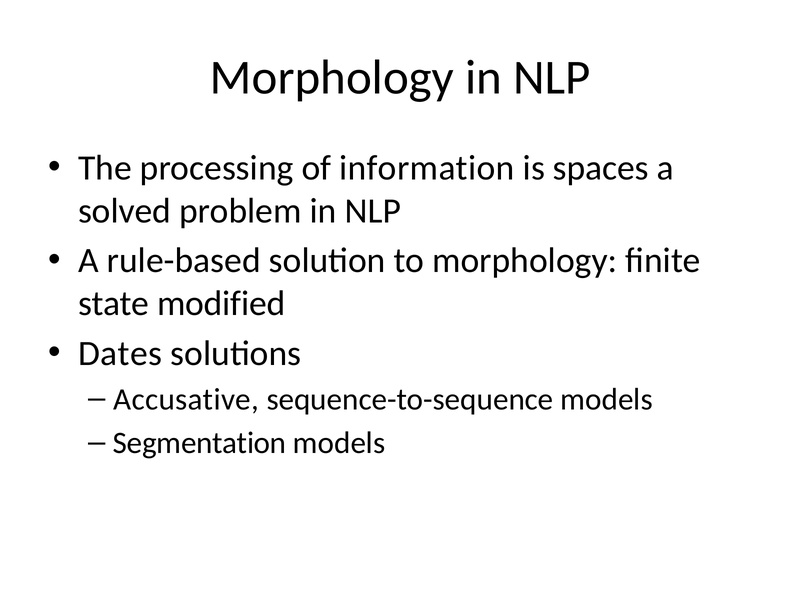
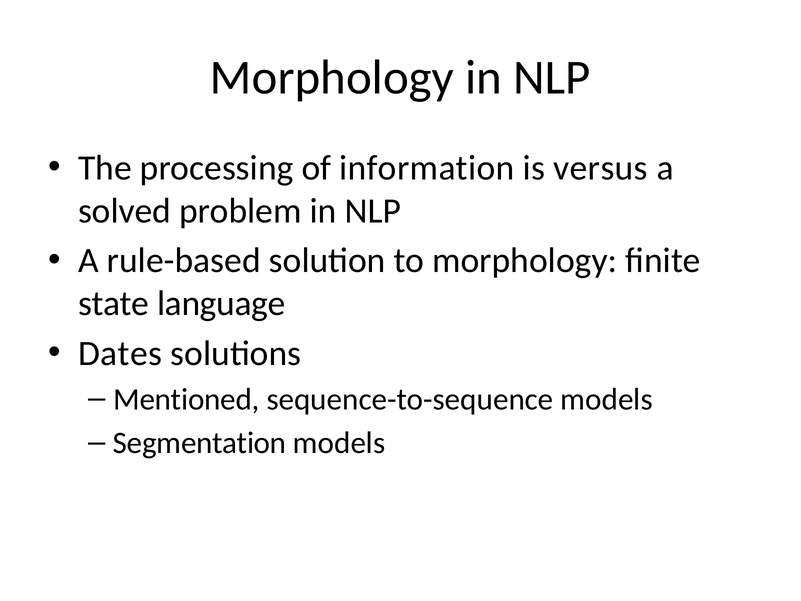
spaces: spaces -> versus
modified: modified -> language
Accusative: Accusative -> Mentioned
